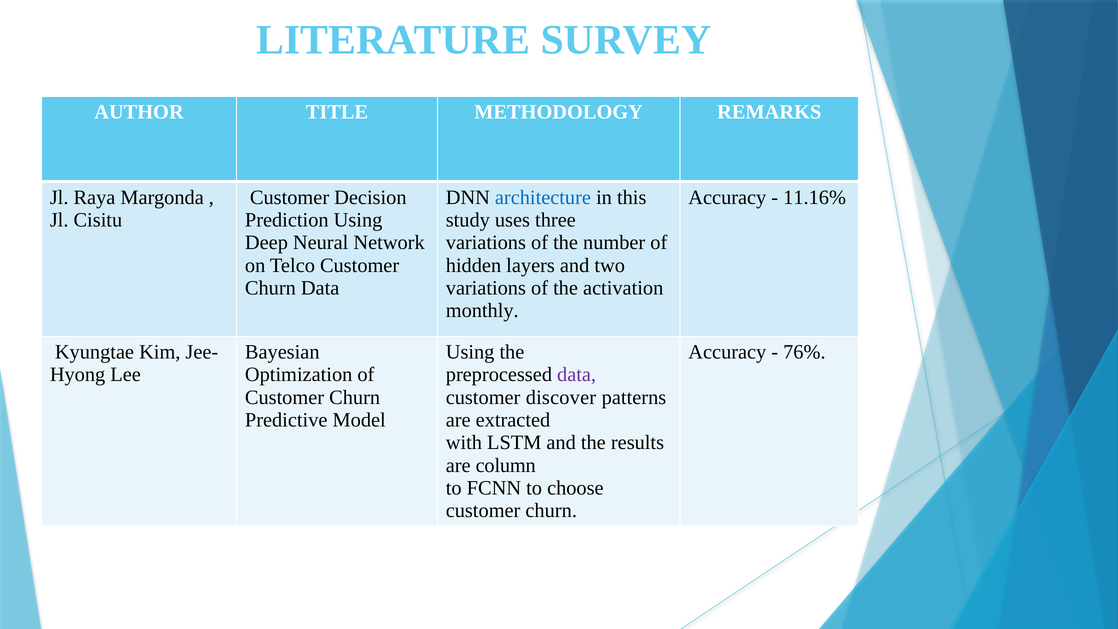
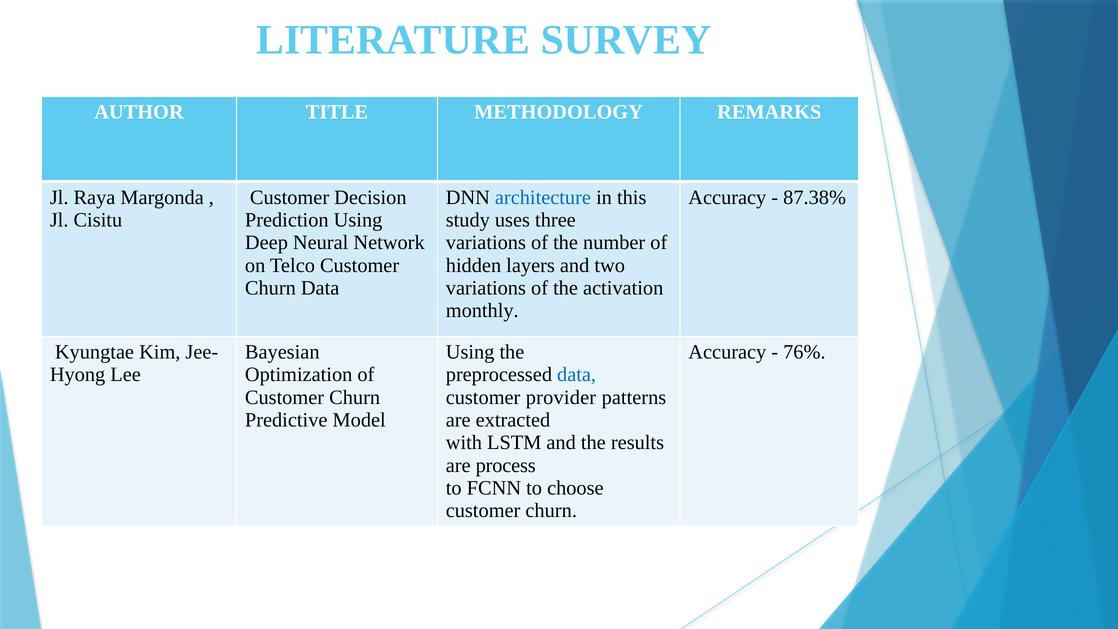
11.16%: 11.16% -> 87.38%
data at (577, 375) colour: purple -> blue
discover: discover -> provider
column: column -> process
